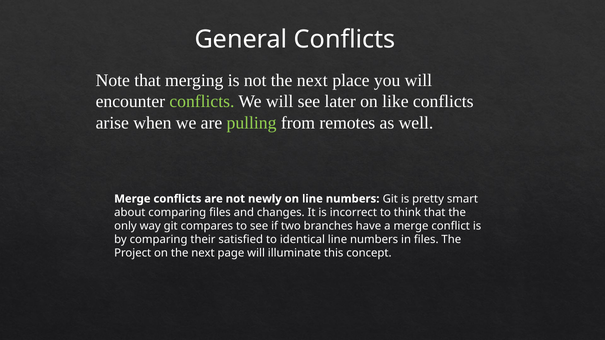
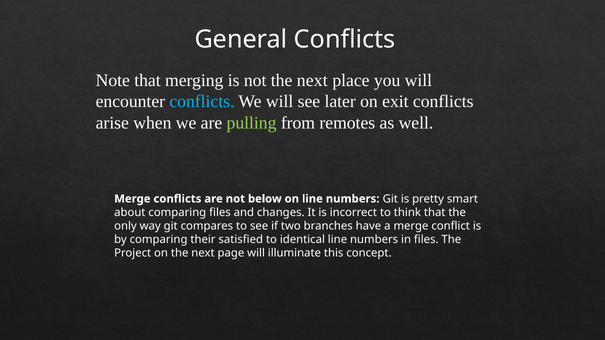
conflicts at (202, 102) colour: light green -> light blue
like: like -> exit
newly: newly -> below
